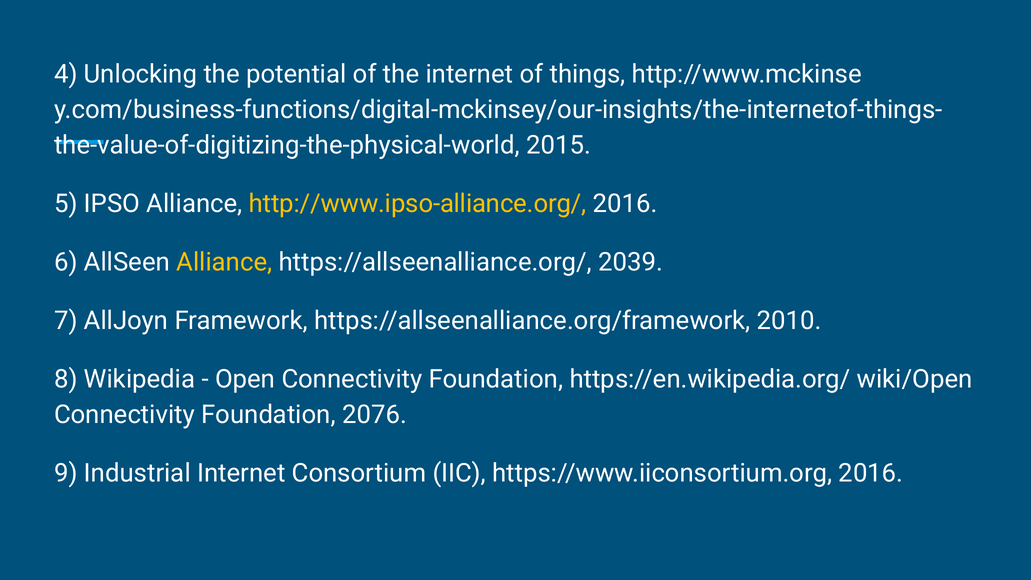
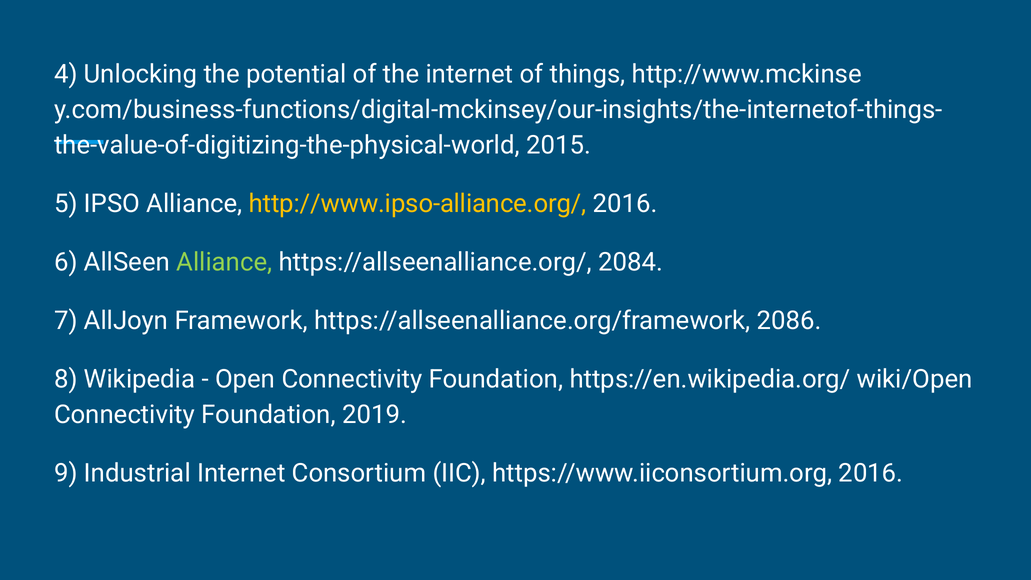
Alliance at (224, 262) colour: yellow -> light green
2039: 2039 -> 2084
2010: 2010 -> 2086
2076: 2076 -> 2019
